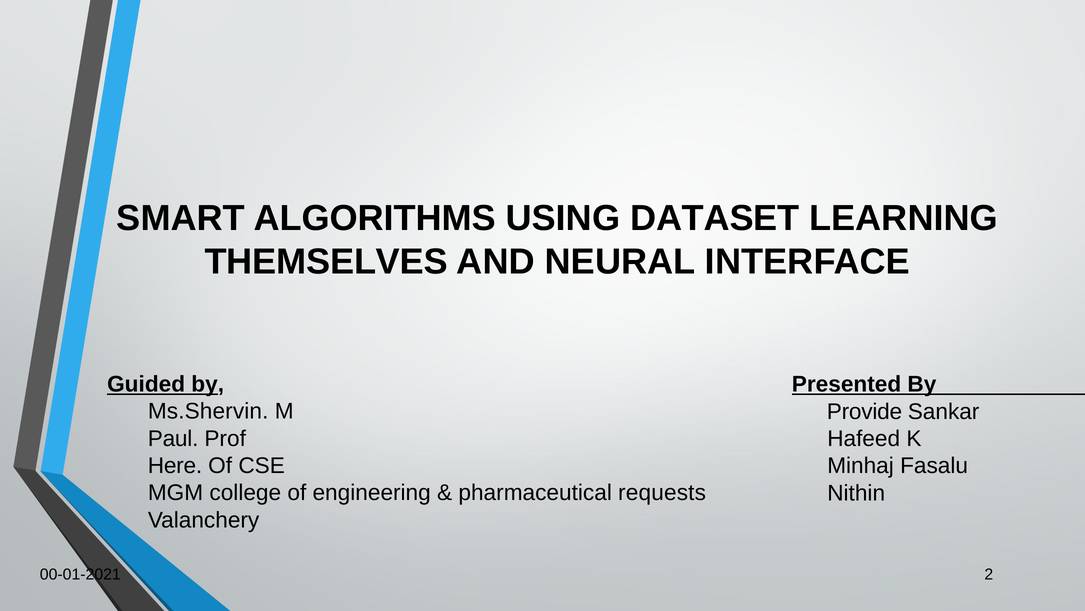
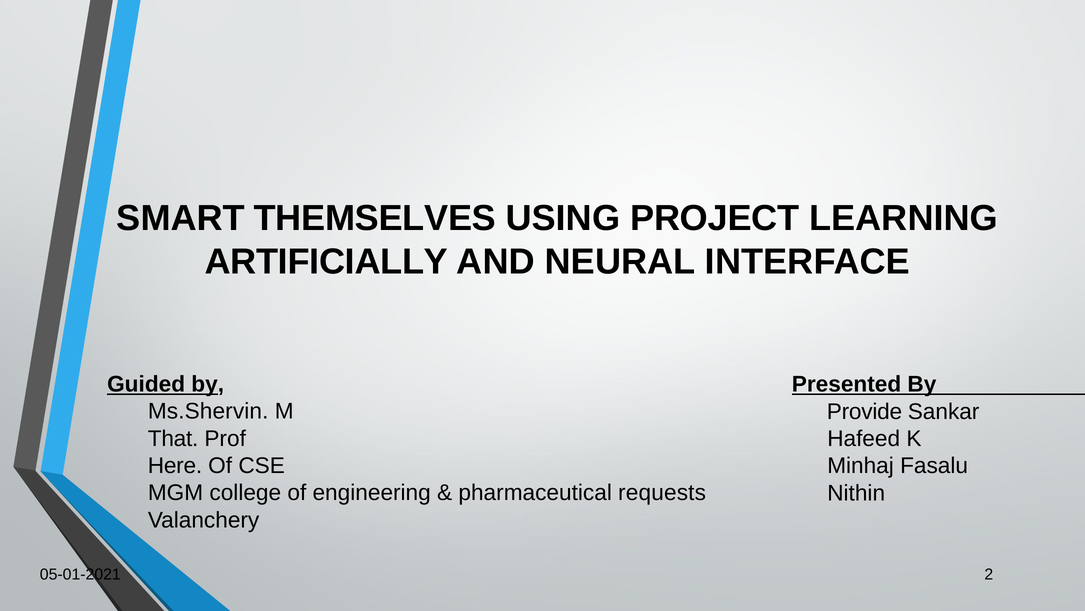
ALGORITHMS: ALGORITHMS -> THEMSELVES
DATASET: DATASET -> PROJECT
THEMSELVES: THEMSELVES -> ARTIFICIALLY
Paul: Paul -> That
00-01-2021: 00-01-2021 -> 05-01-2021
